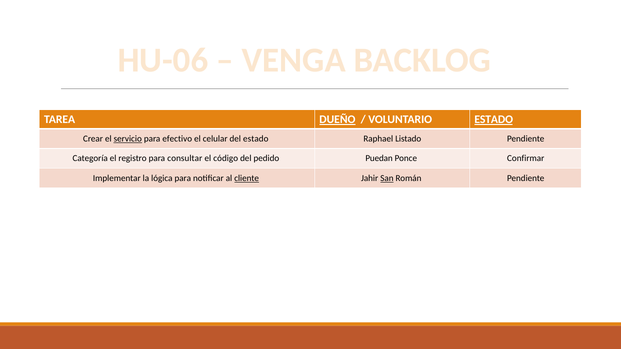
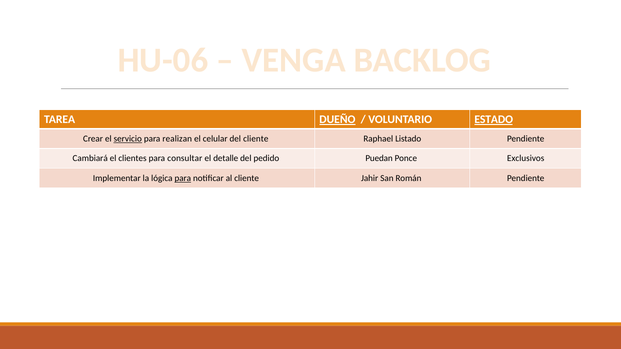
efectivo: efectivo -> realizan
del estado: estado -> cliente
Categoría: Categoría -> Cambiará
registro: registro -> clientes
código: código -> detalle
Confirmar: Confirmar -> Exclusivos
para at (183, 178) underline: none -> present
cliente at (247, 178) underline: present -> none
San underline: present -> none
